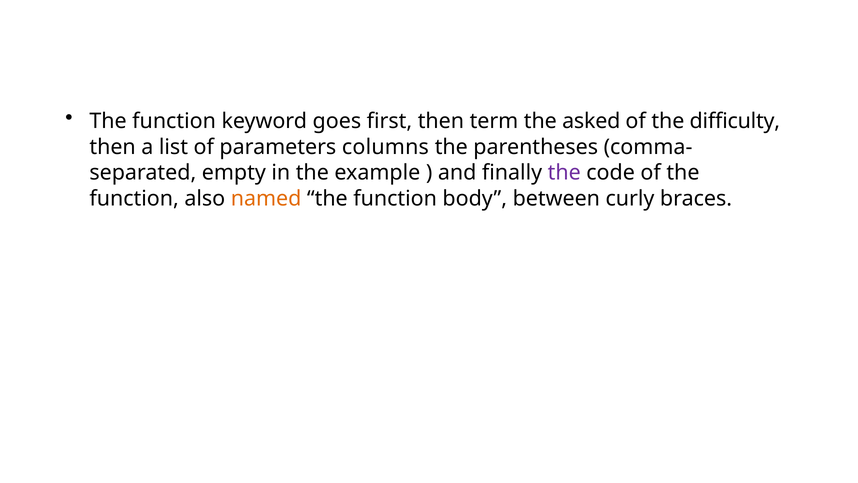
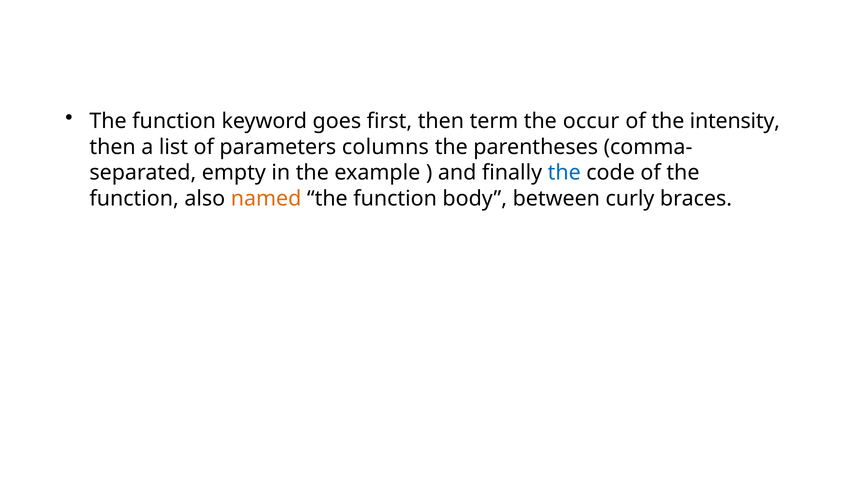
asked: asked -> occur
difficulty: difficulty -> intensity
the at (564, 173) colour: purple -> blue
